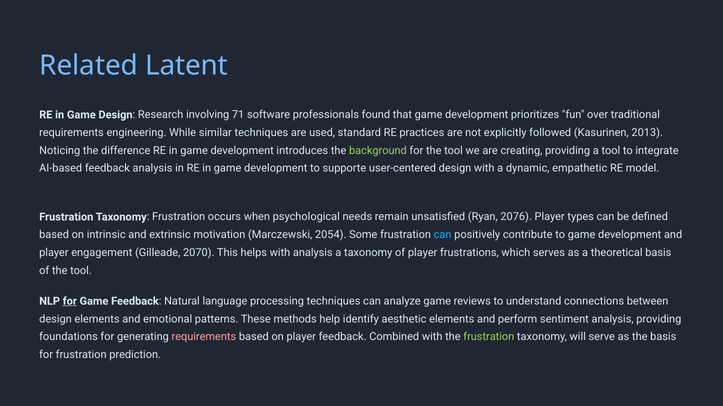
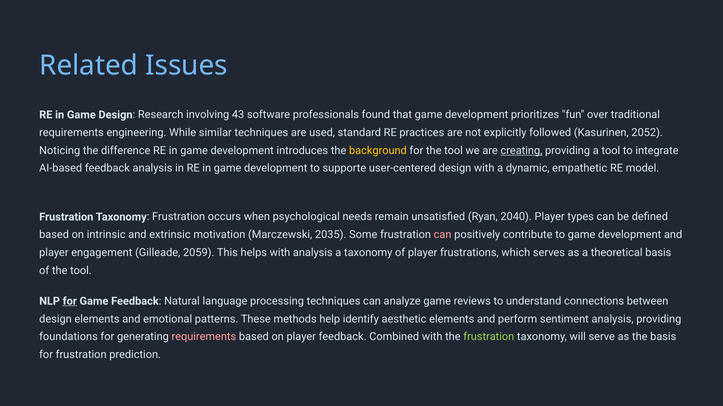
Latent: Latent -> Issues
71: 71 -> 43
2013: 2013 -> 2052
background colour: light green -> yellow
creating underline: none -> present
2076: 2076 -> 2040
2054: 2054 -> 2035
can at (443, 235) colour: light blue -> pink
2070: 2070 -> 2059
